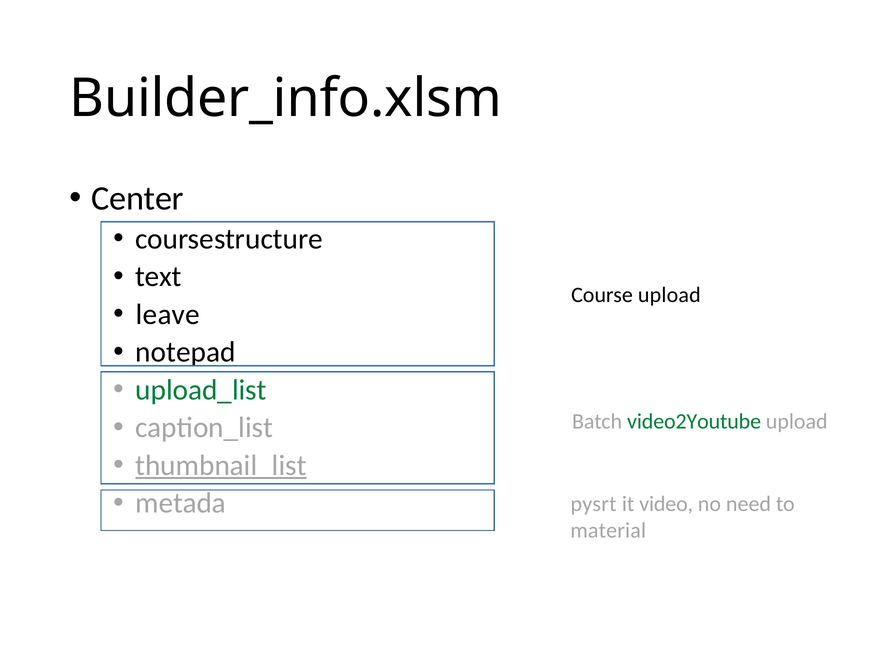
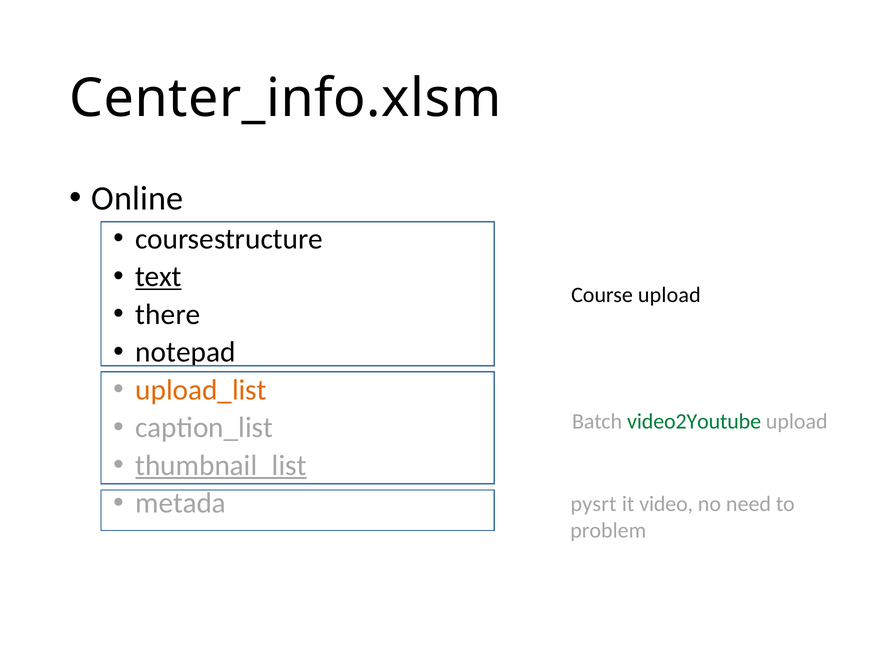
Builder_info.xlsm: Builder_info.xlsm -> Center_info.xlsm
Center: Center -> Online
text underline: none -> present
leave: leave -> there
upload_list colour: green -> orange
material: material -> problem
